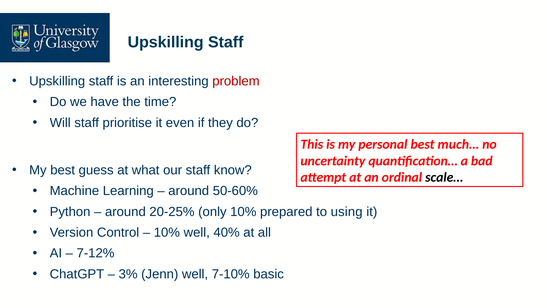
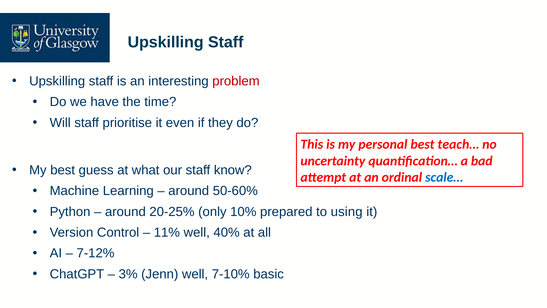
much…: much… -> teach…
scale… colour: black -> blue
10% at (167, 232): 10% -> 11%
